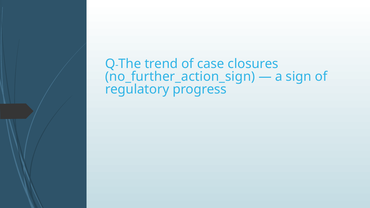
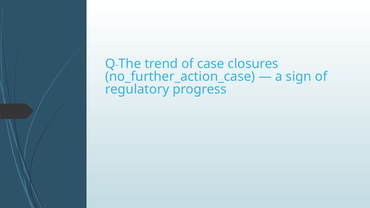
no_further_action_sign: no_further_action_sign -> no_further_action_case
